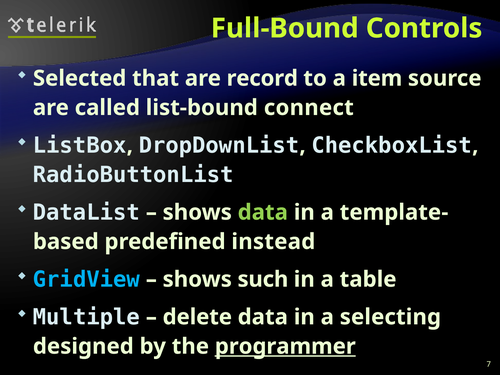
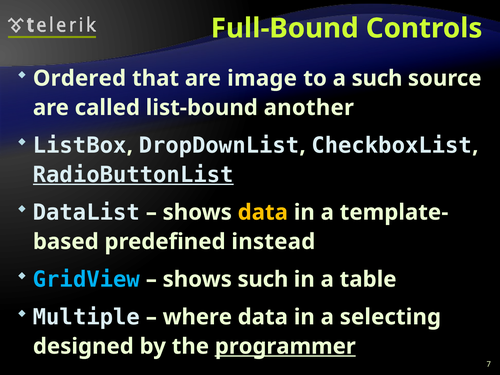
Selected: Selected -> Ordered
record: record -> image
a item: item -> such
connect: connect -> another
RadioButtonList underline: none -> present
data at (263, 212) colour: light green -> yellow
delete: delete -> where
